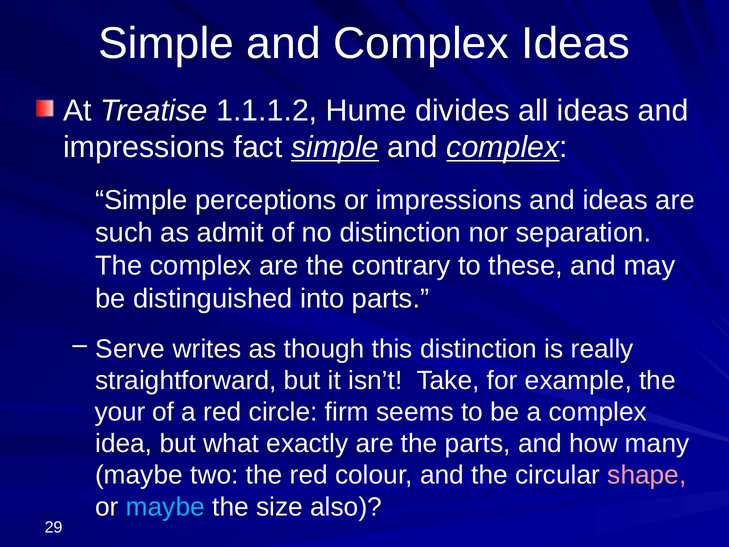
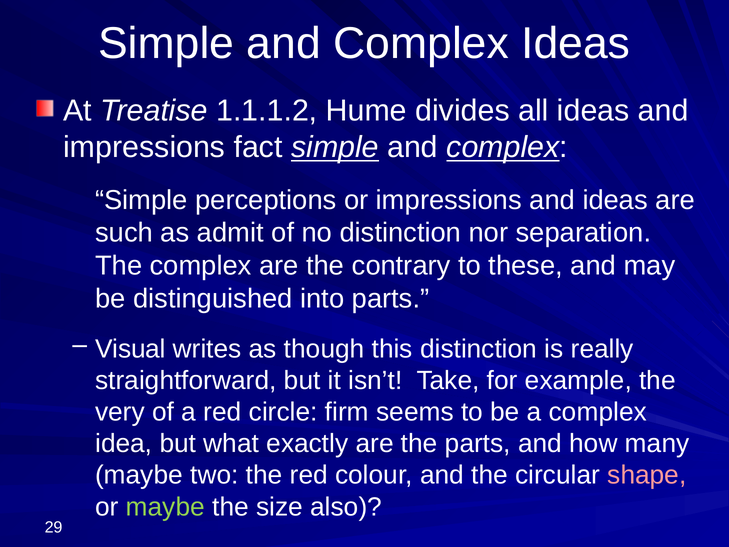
Serve: Serve -> Visual
your: your -> very
maybe at (165, 507) colour: light blue -> light green
